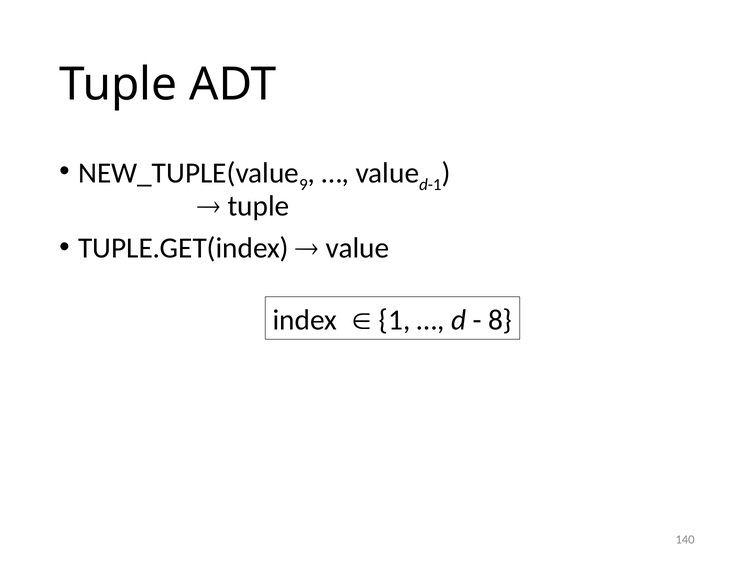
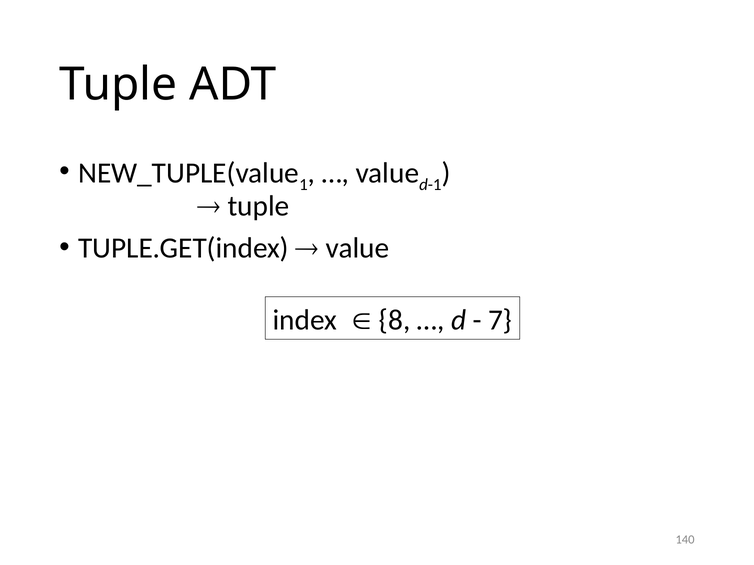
9: 9 -> 1
1: 1 -> 8
8: 8 -> 7
